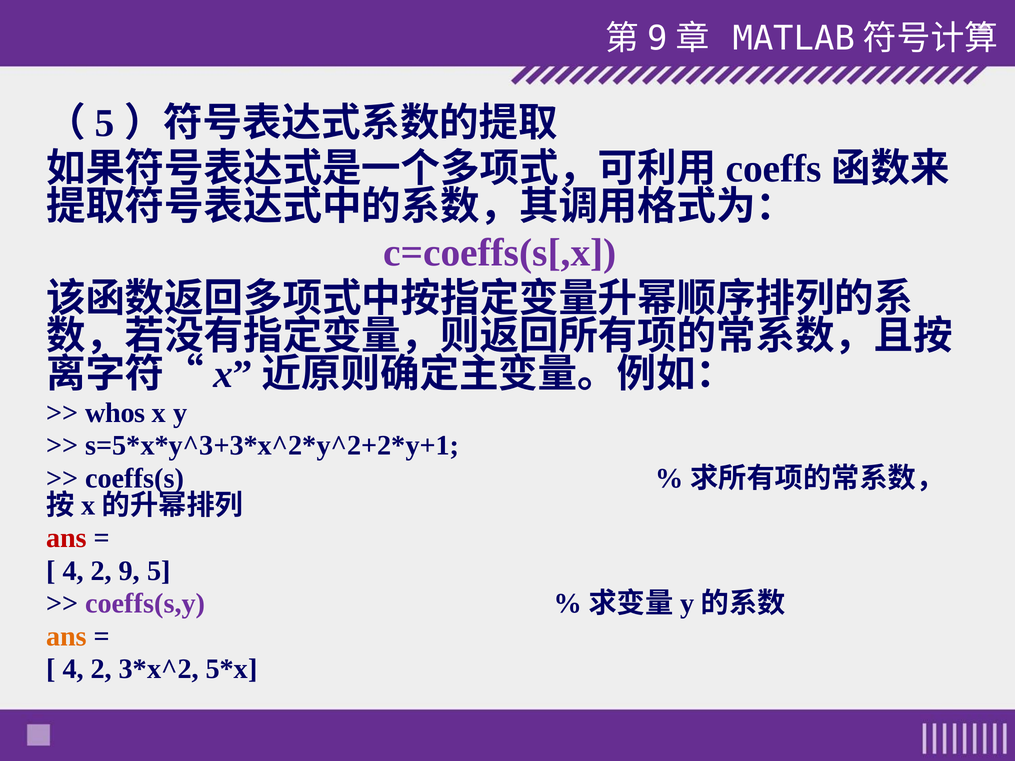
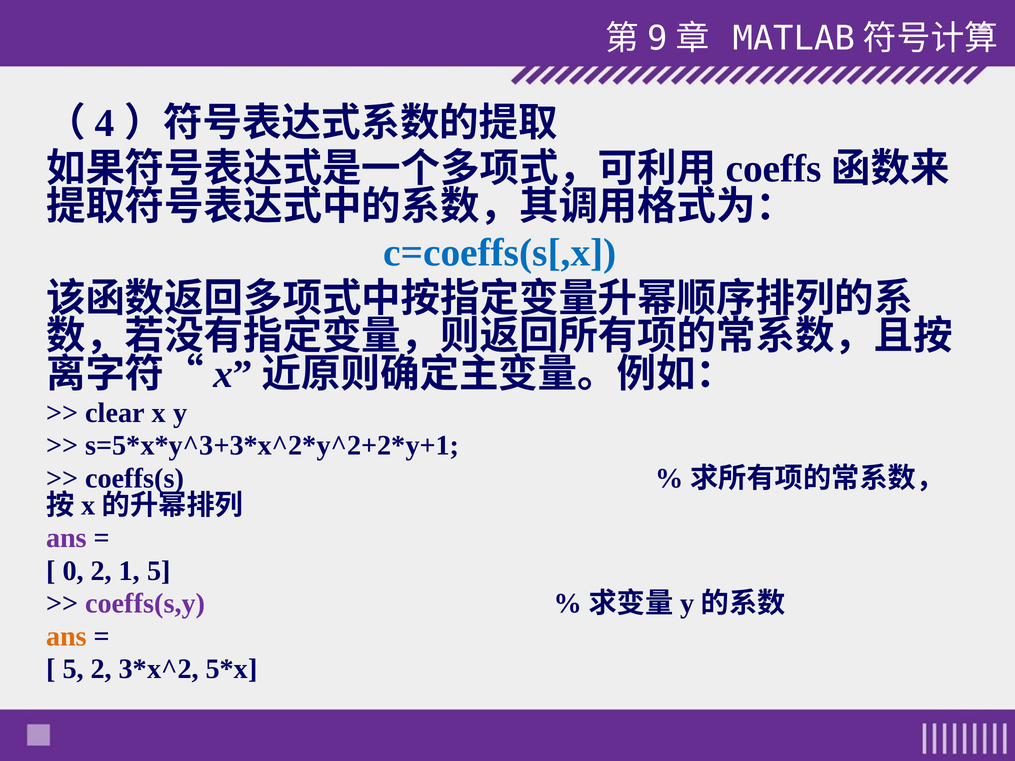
5 at (105, 123): 5 -> 4
c=coeffs(s[,x colour: purple -> blue
whos: whos -> clear
ans at (66, 538) colour: red -> purple
4 at (73, 571): 4 -> 0
9: 9 -> 1
4 at (73, 669): 4 -> 5
